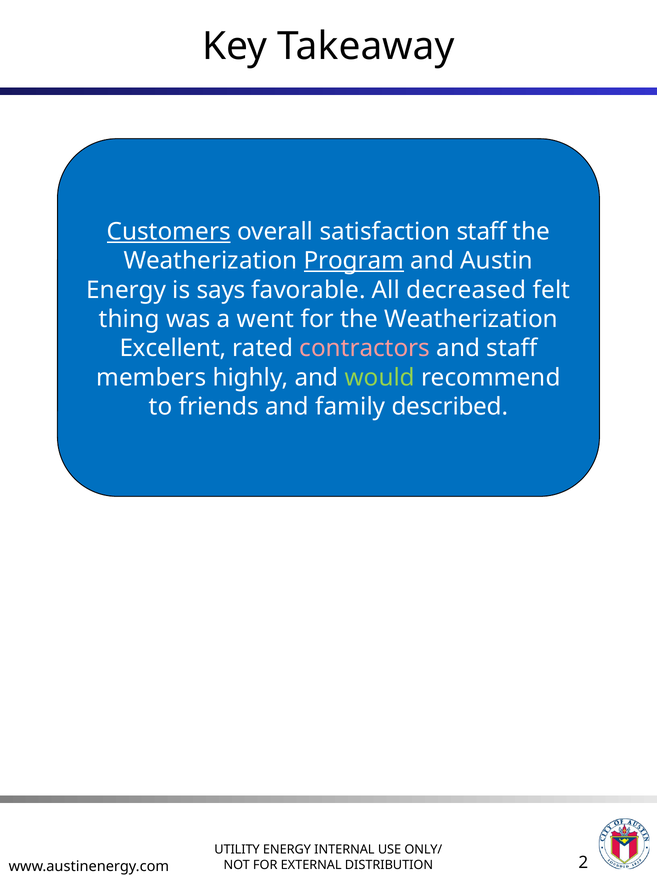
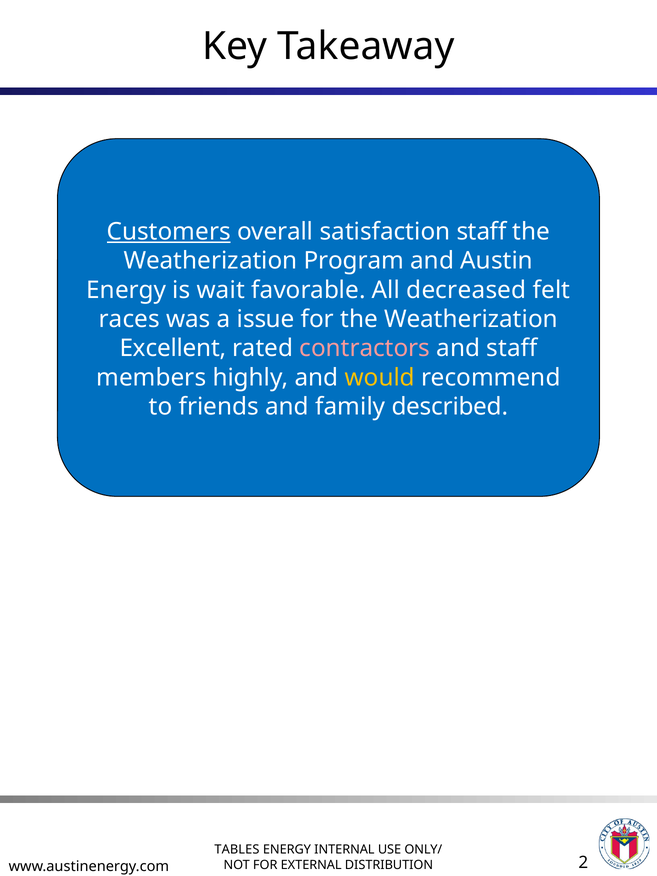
Program underline: present -> none
says: says -> wait
thing: thing -> races
went: went -> issue
would colour: light green -> yellow
UTILITY: UTILITY -> TABLES
